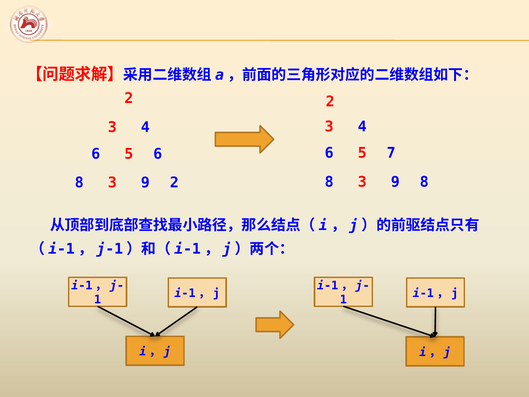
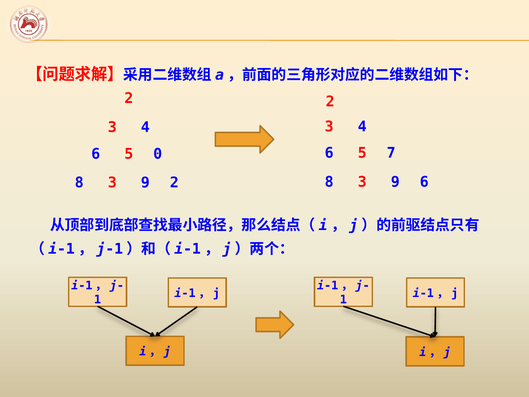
5 6: 6 -> 0
9 8: 8 -> 6
